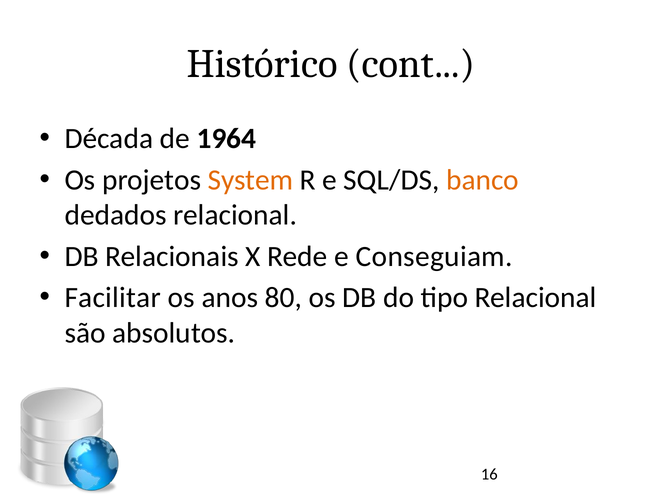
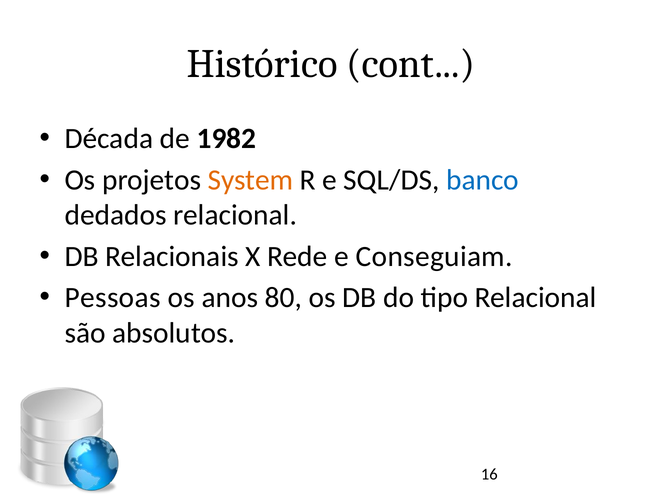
1964: 1964 -> 1982
banco colour: orange -> blue
Facilitar: Facilitar -> Pessoas
